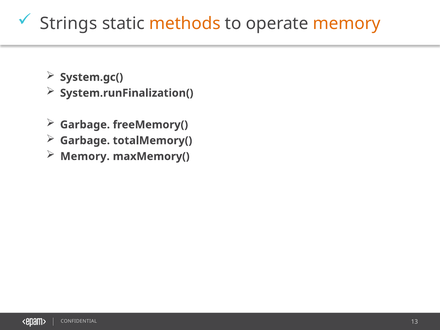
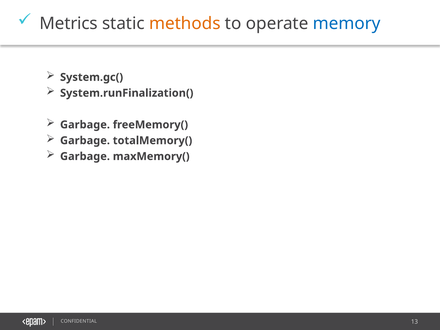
Strings: Strings -> Metrics
memory at (347, 24) colour: orange -> blue
Memory at (85, 156): Memory -> Garbage
